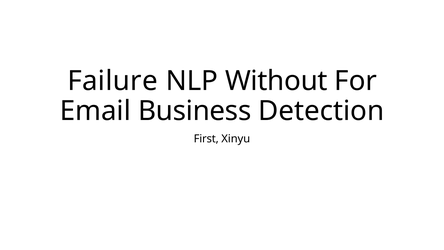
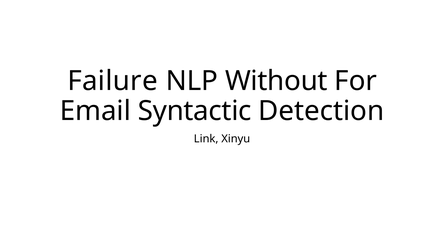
Business: Business -> Syntactic
First: First -> Link
